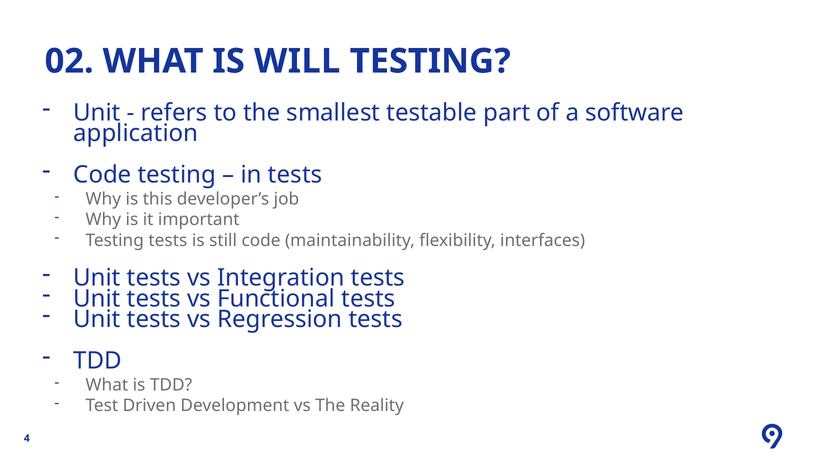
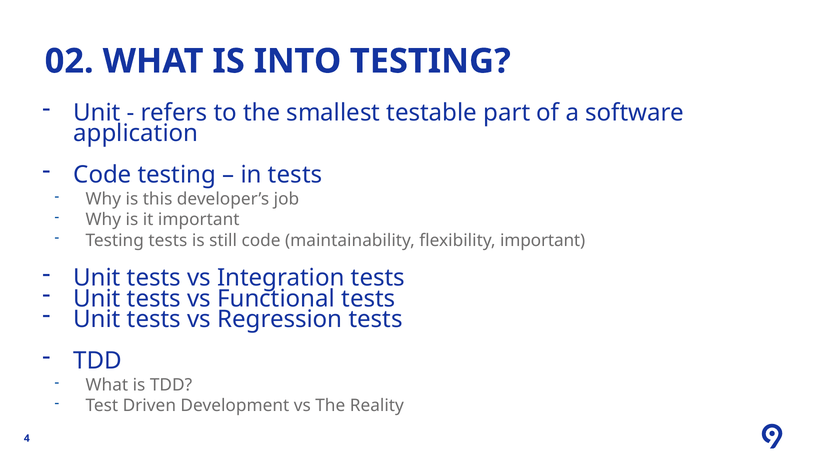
WILL: WILL -> INTO
flexibility interfaces: interfaces -> important
